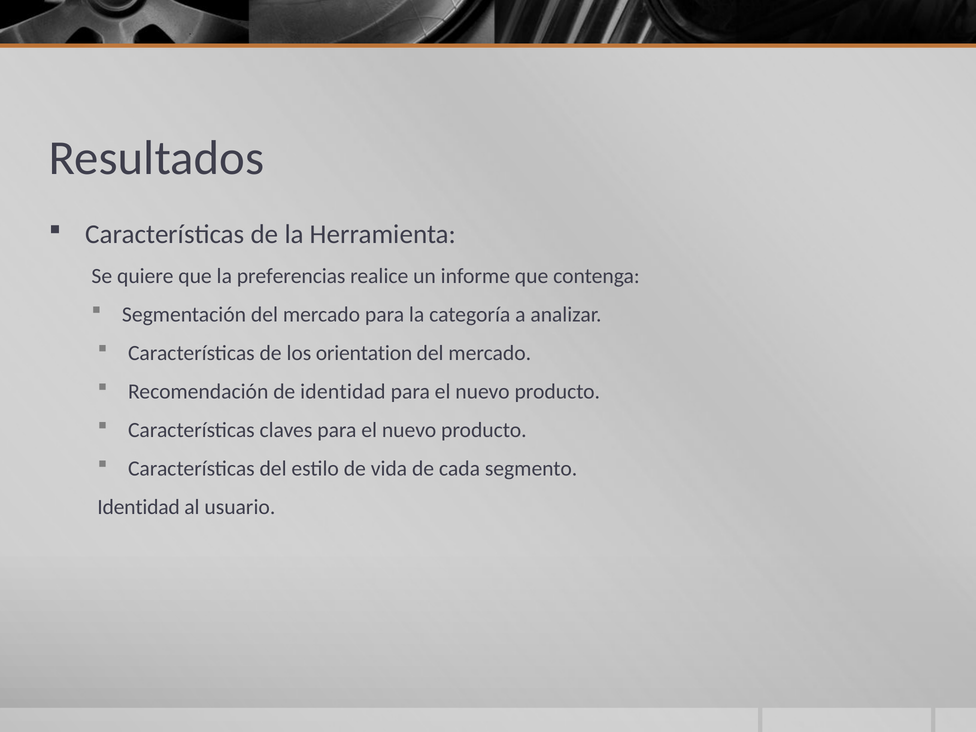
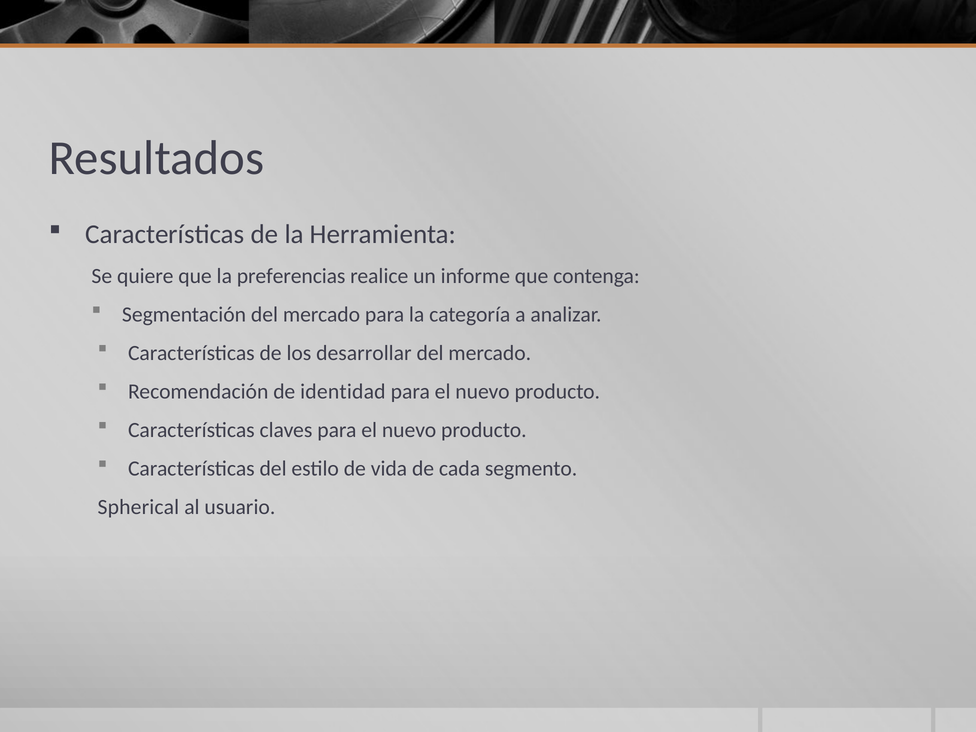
orientation: orientation -> desarrollar
Identidad at (139, 507): Identidad -> Spherical
